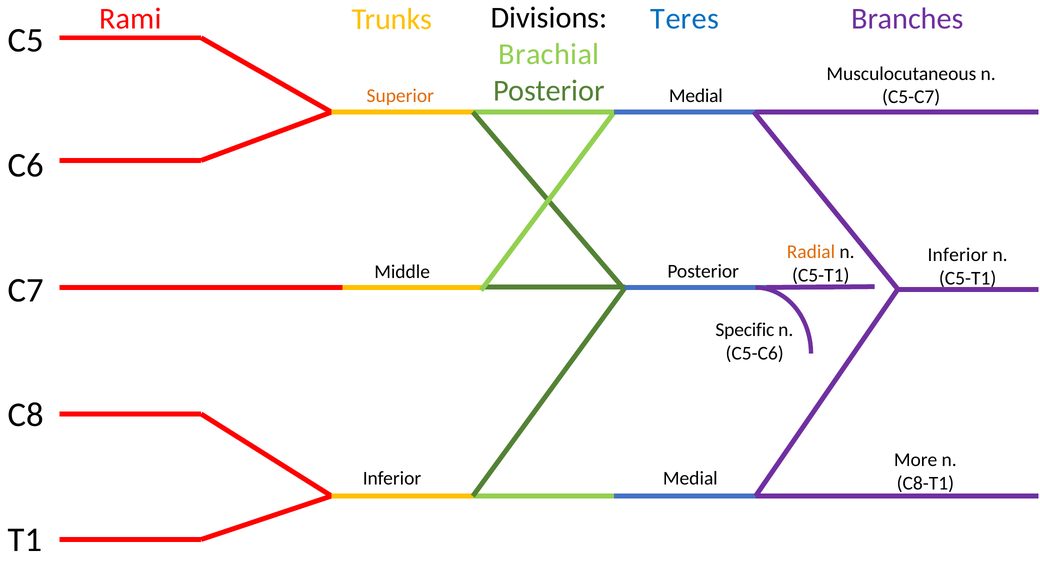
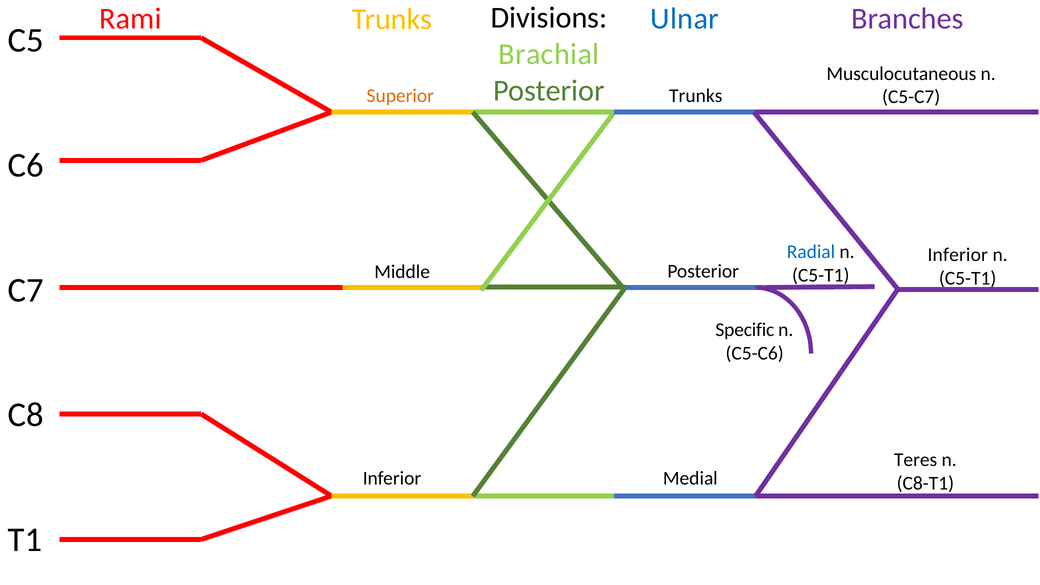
Teres: Teres -> Ulnar
Medial at (696, 96): Medial -> Trunks
Radial colour: orange -> blue
More: More -> Teres
